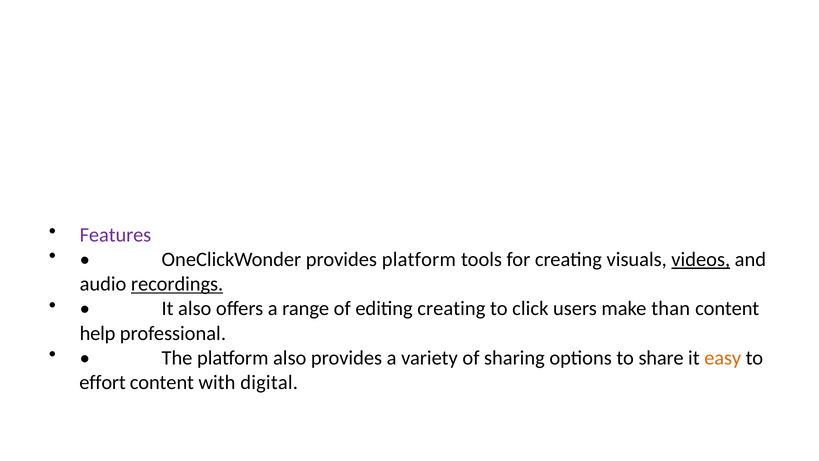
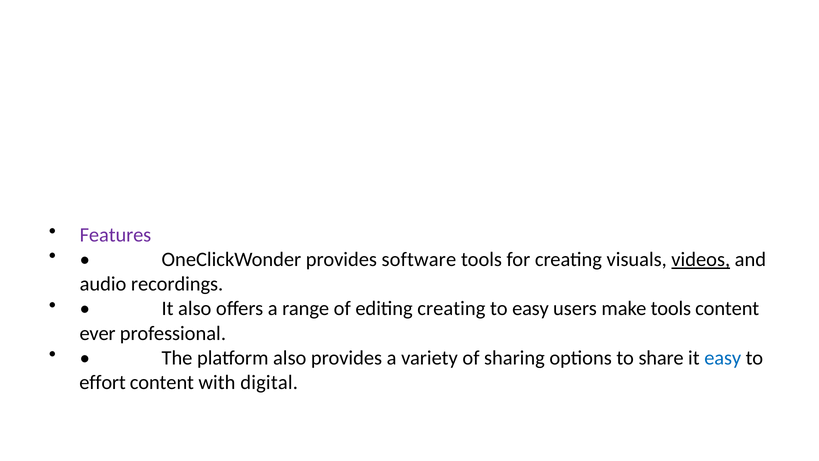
provides platform: platform -> software
recordings underline: present -> none
to click: click -> easy
make than: than -> tools
help: help -> ever
easy at (723, 358) colour: orange -> blue
